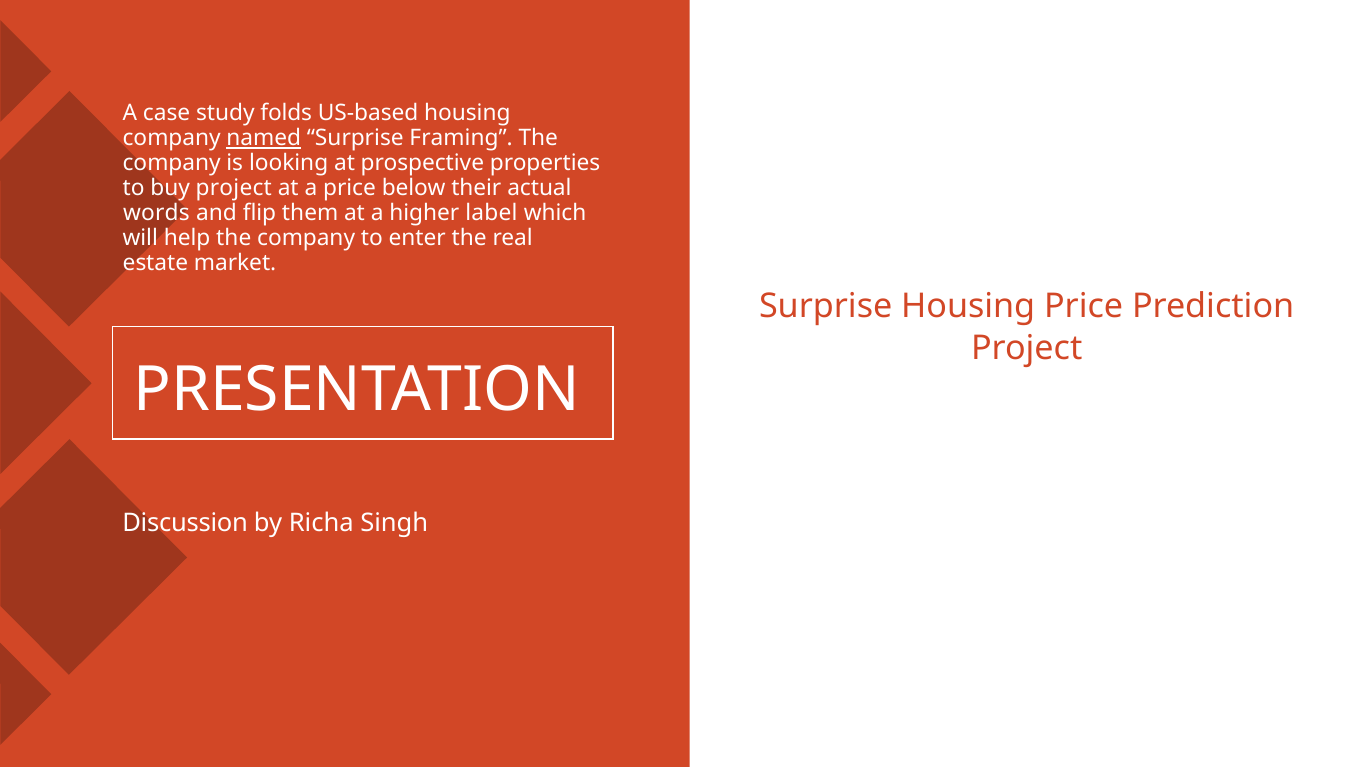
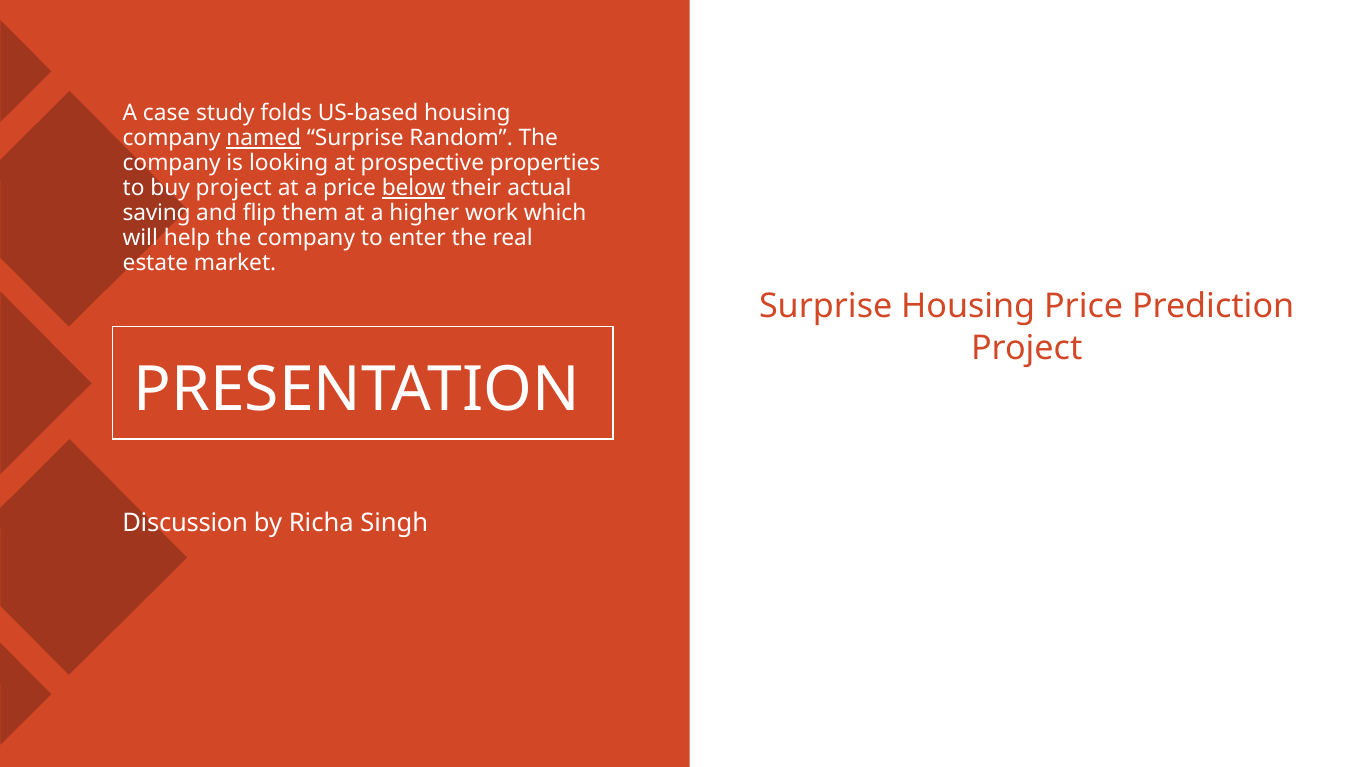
Framing: Framing -> Random
below underline: none -> present
words: words -> saving
label: label -> work
